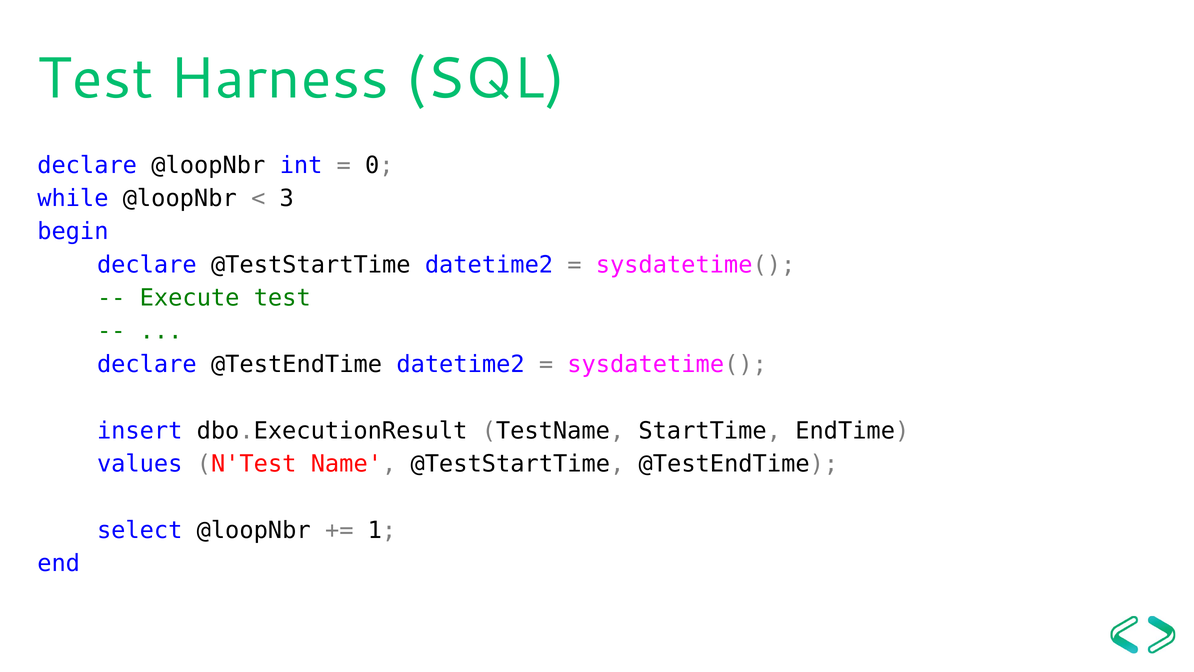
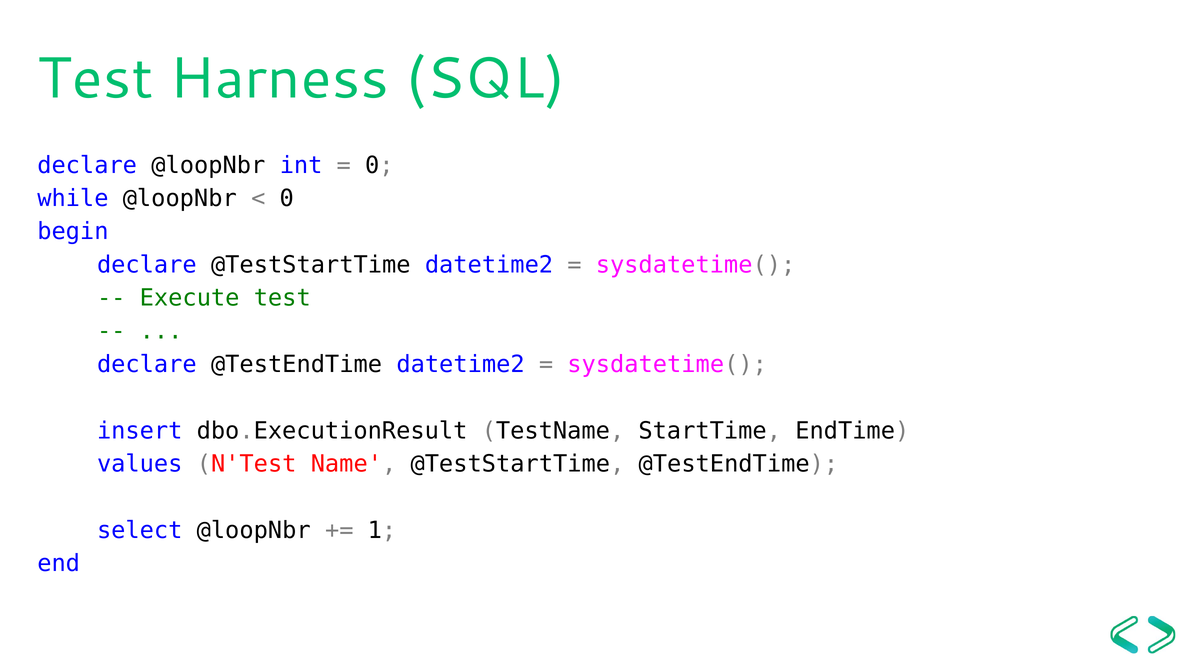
3 at (287, 198): 3 -> 0
